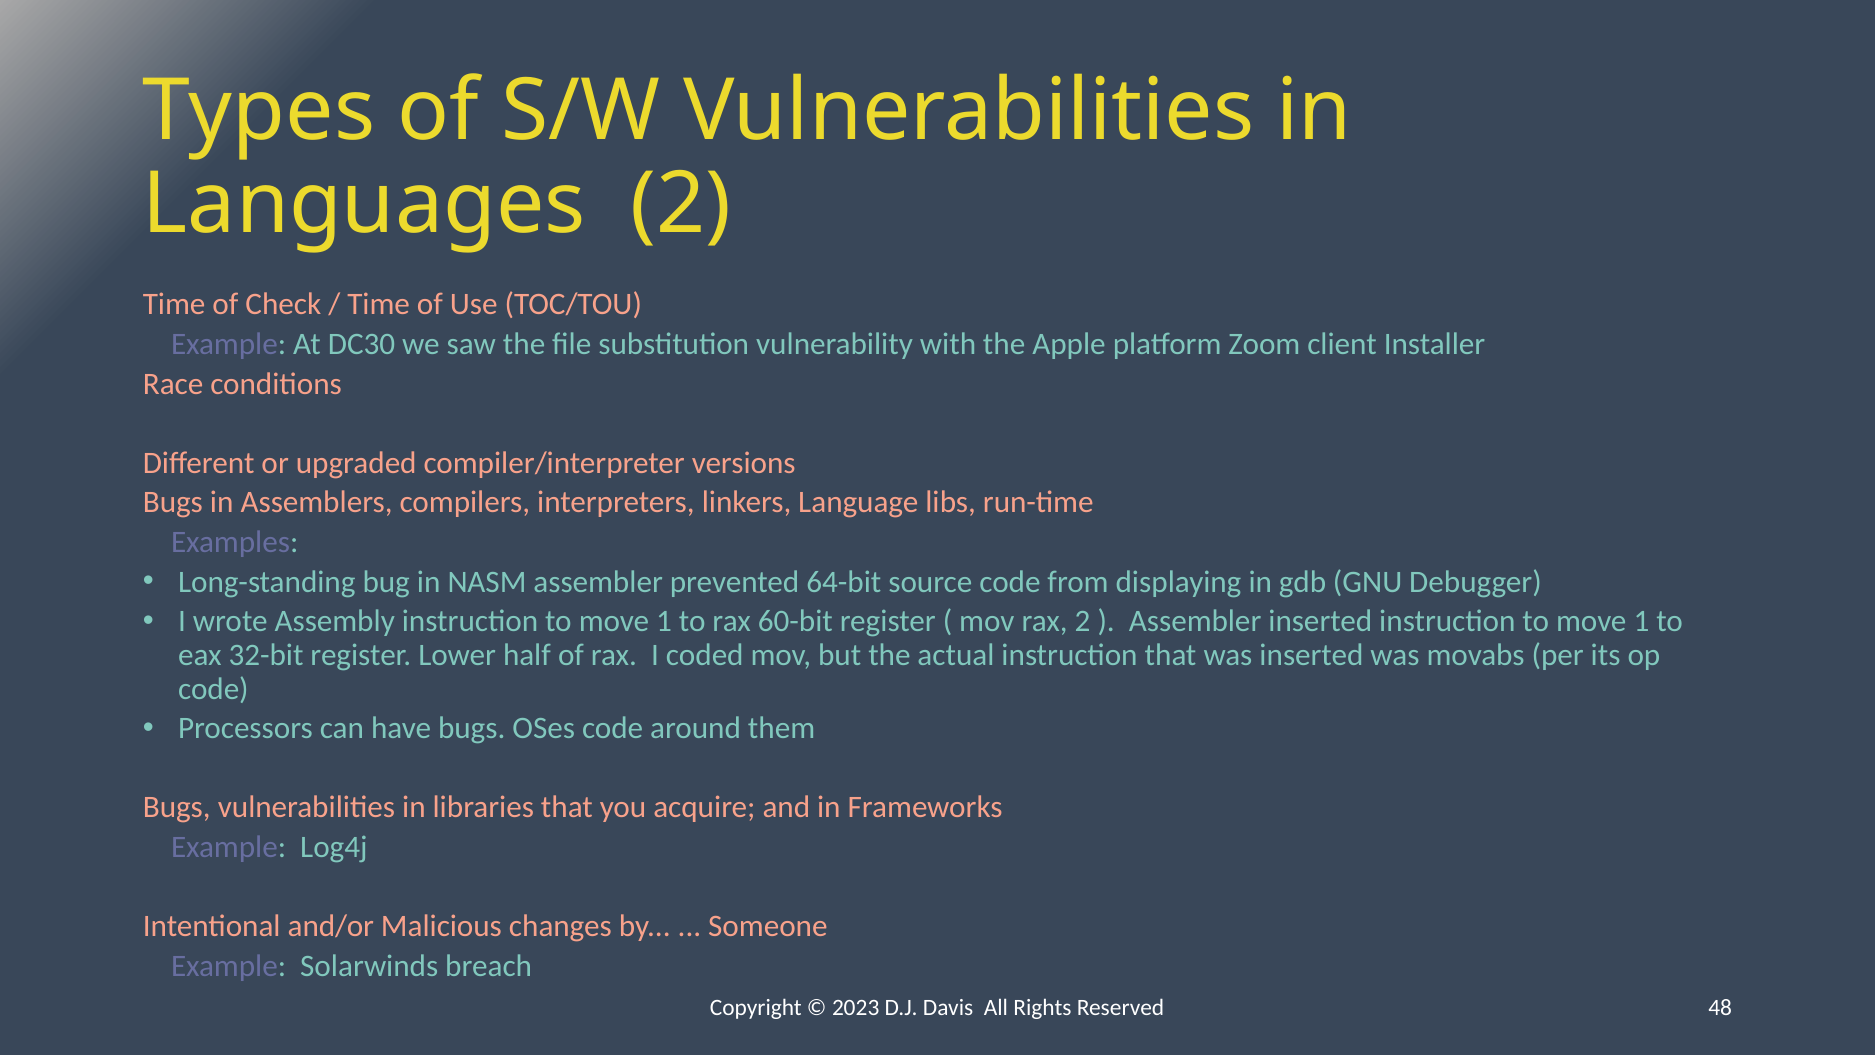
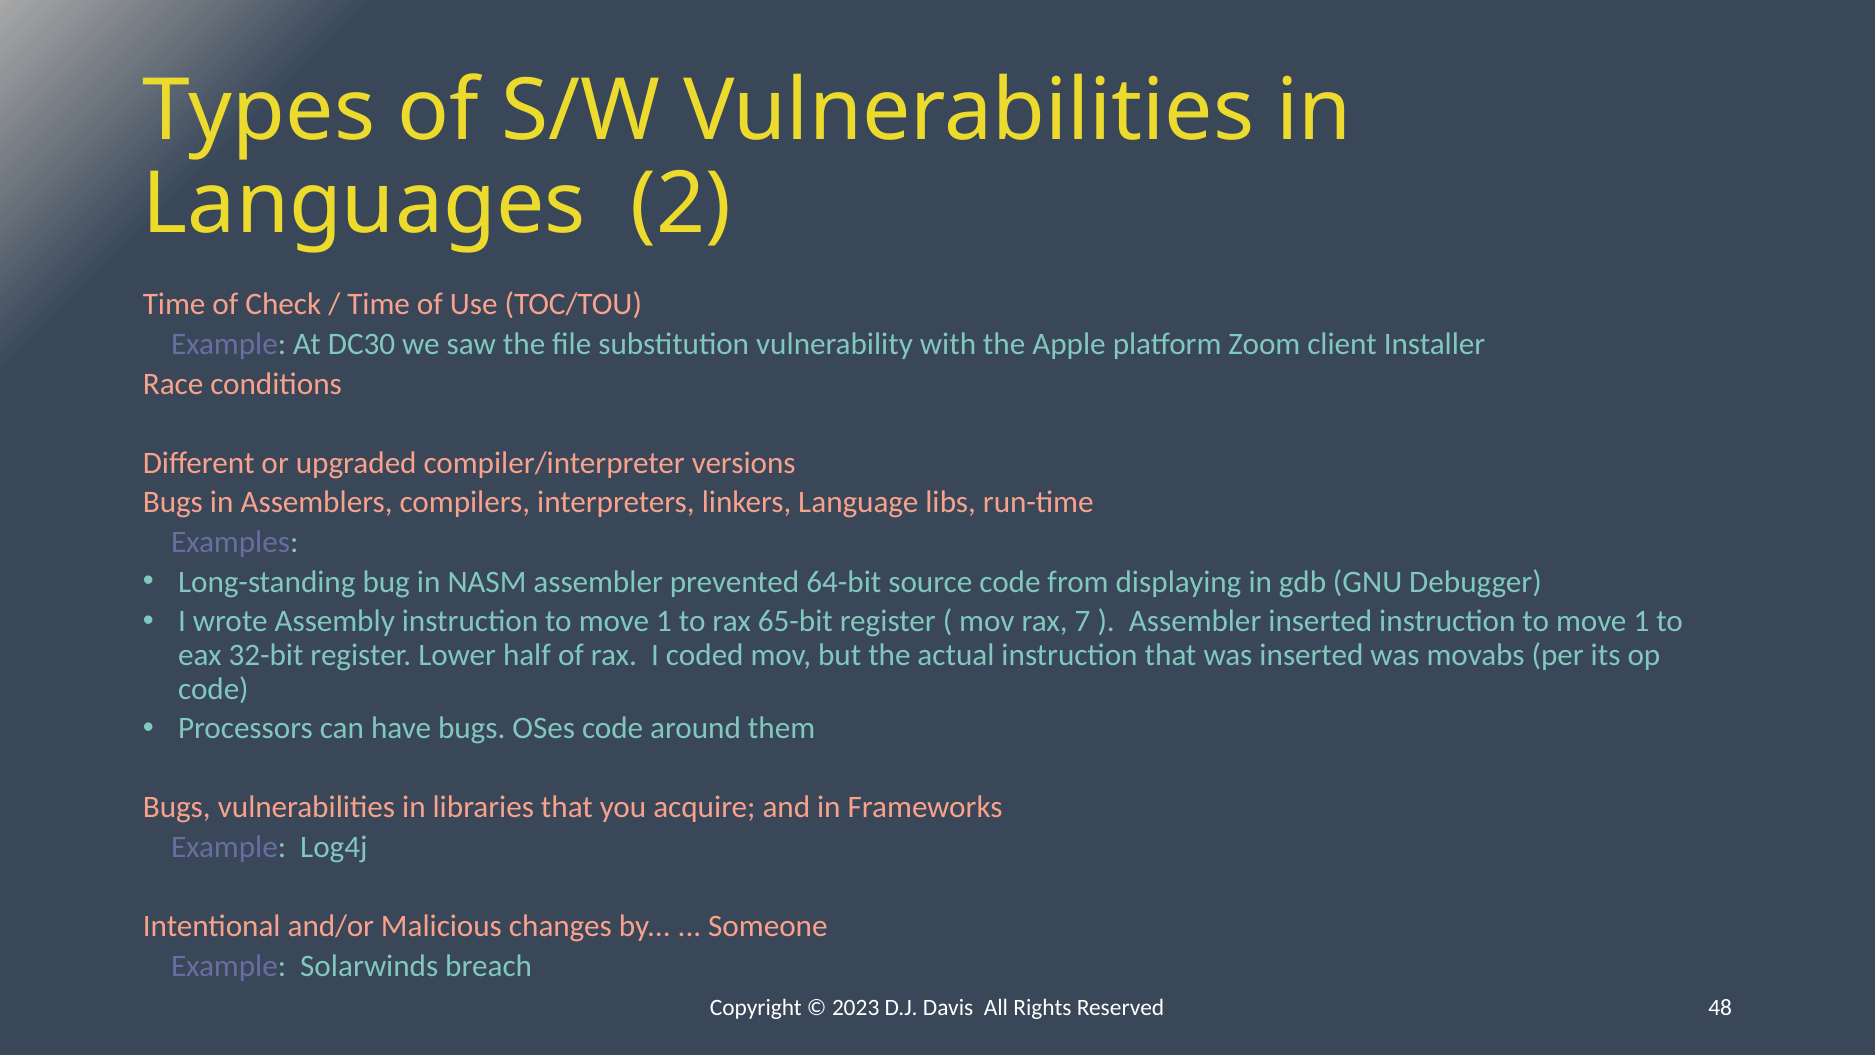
60-bit: 60-bit -> 65-bit
rax 2: 2 -> 7
